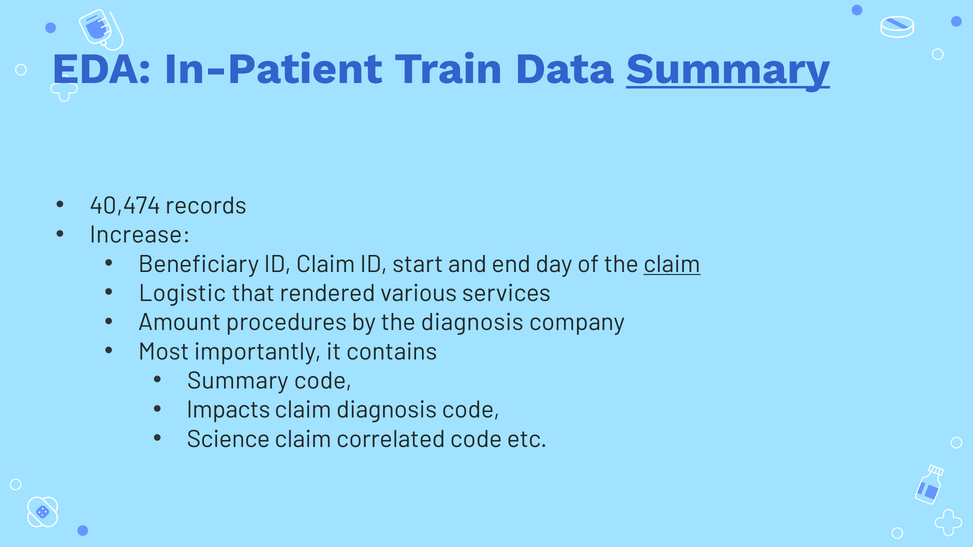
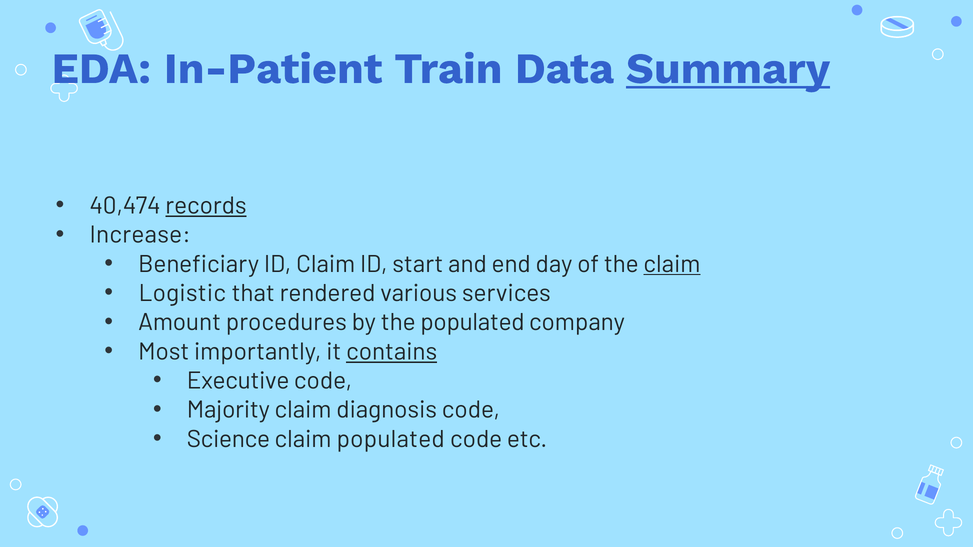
records underline: none -> present
the diagnosis: diagnosis -> populated
contains underline: none -> present
Summary at (238, 381): Summary -> Executive
Impacts: Impacts -> Majority
claim correlated: correlated -> populated
